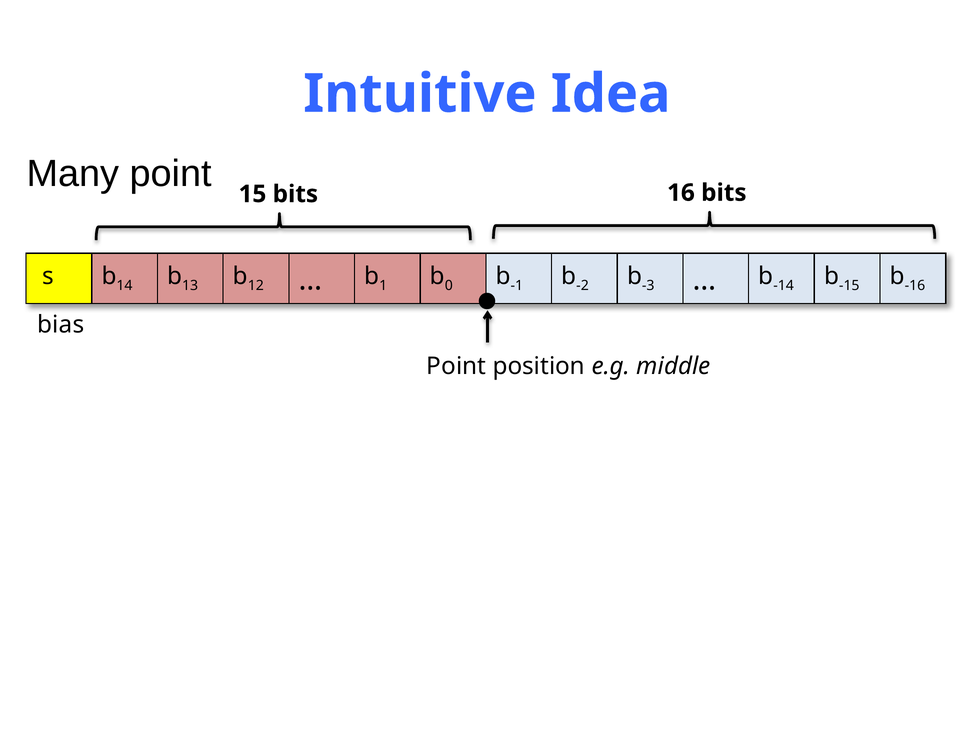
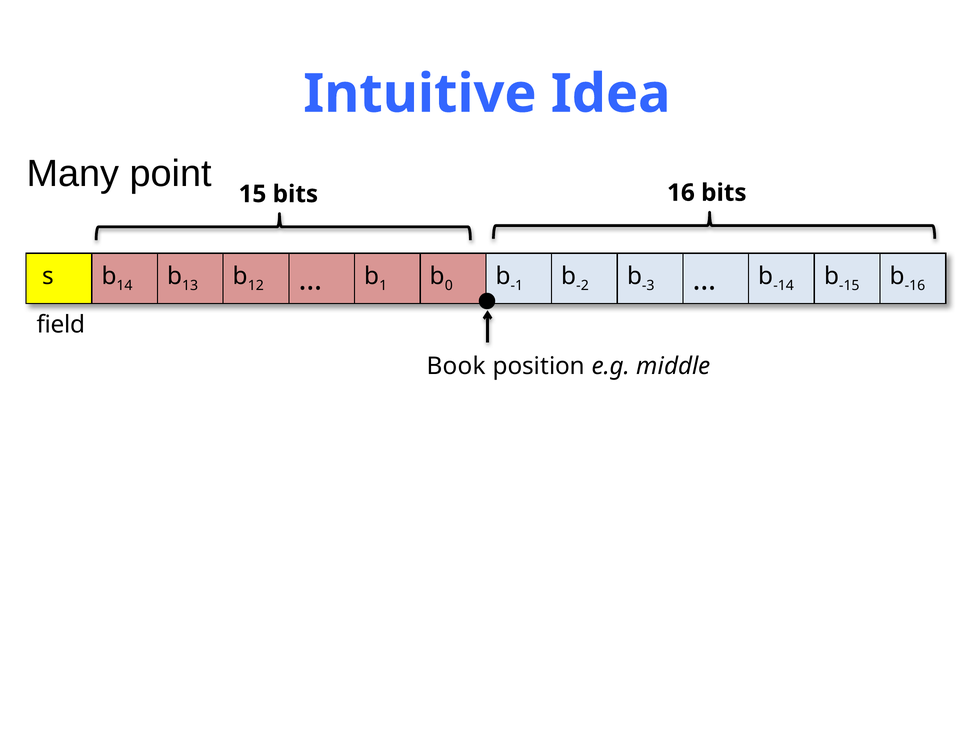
bias: bias -> field
Point at (456, 366): Point -> Book
